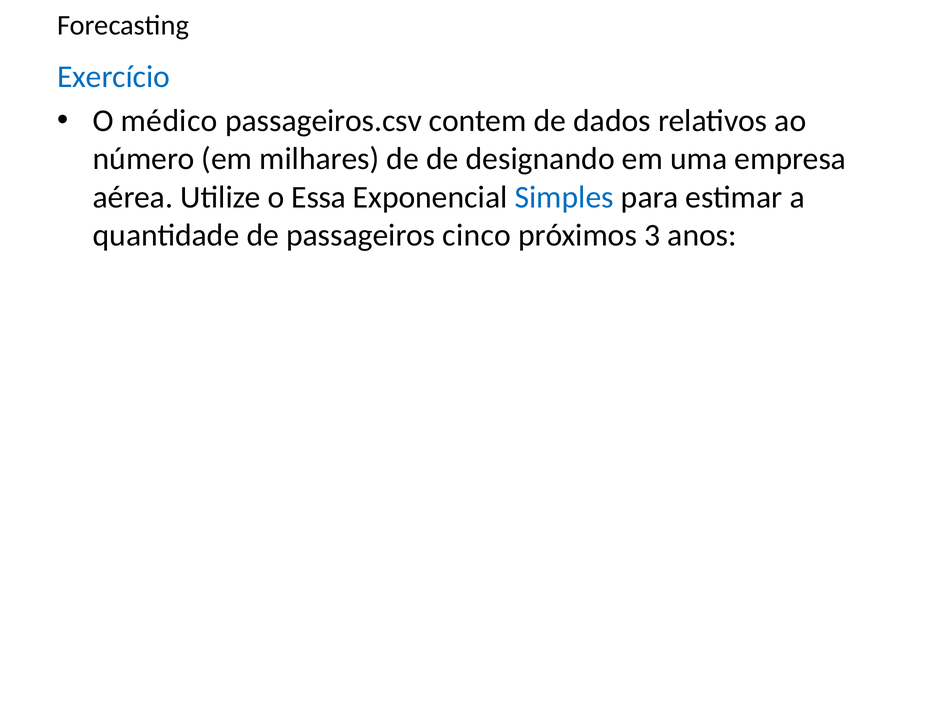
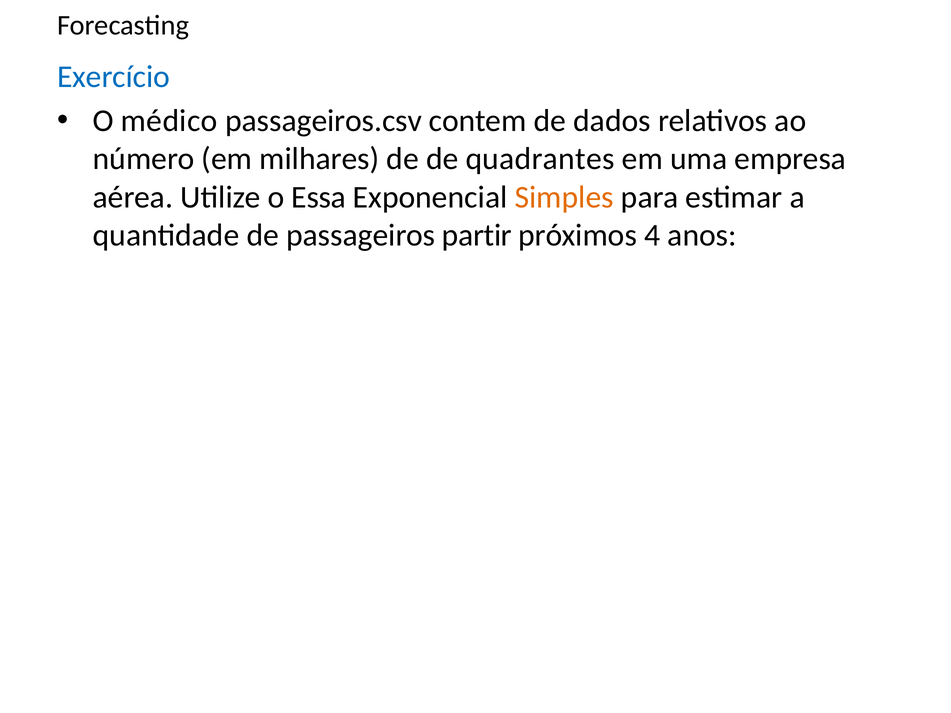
designando: designando -> quadrantes
Simples colour: blue -> orange
cinco: cinco -> partir
3: 3 -> 4
